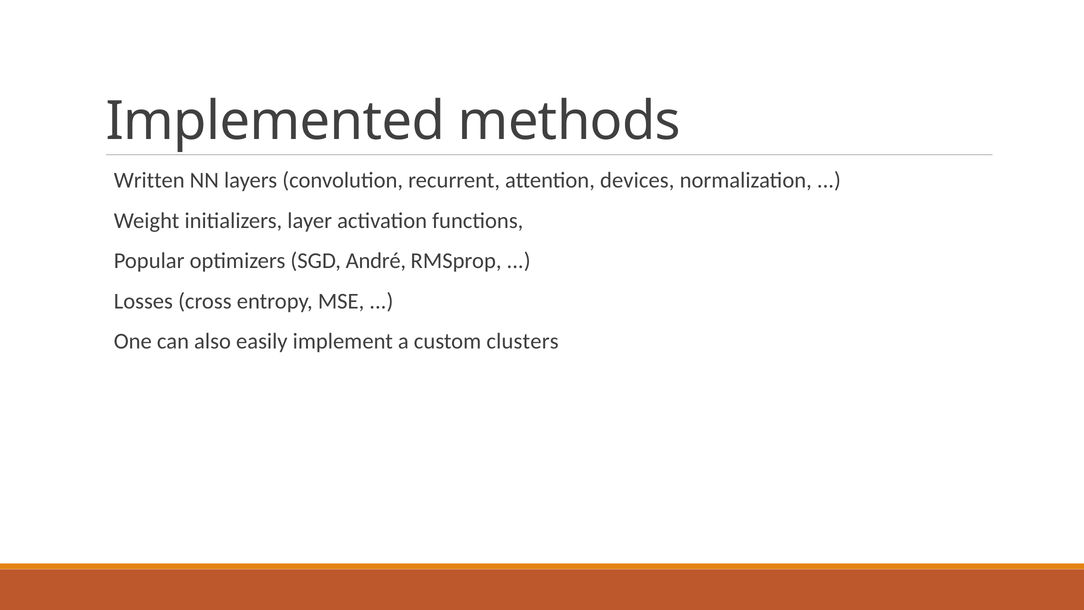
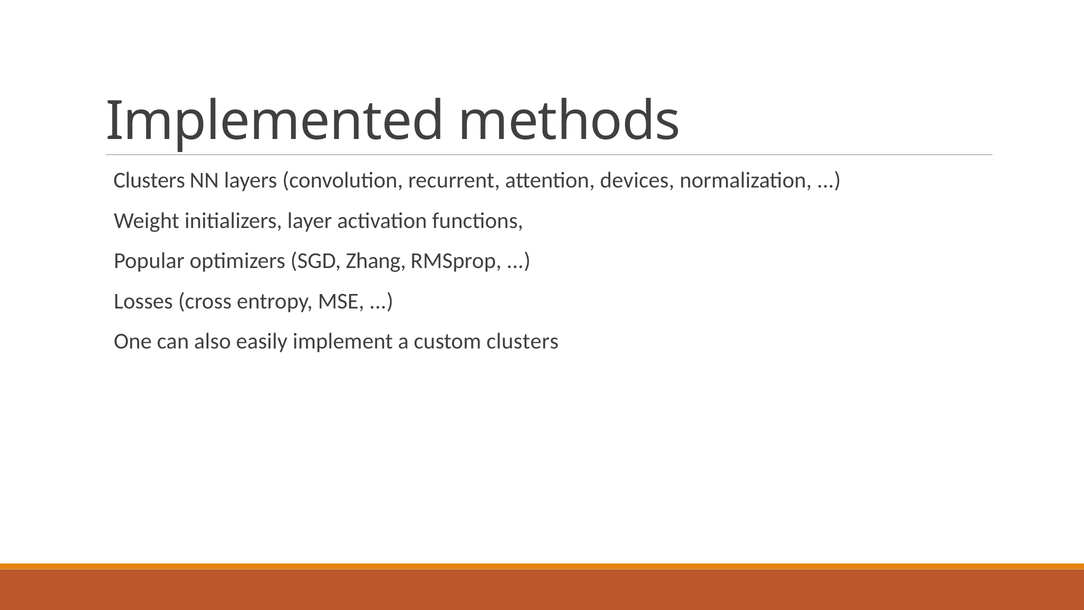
Written at (149, 180): Written -> Clusters
André: André -> Zhang
